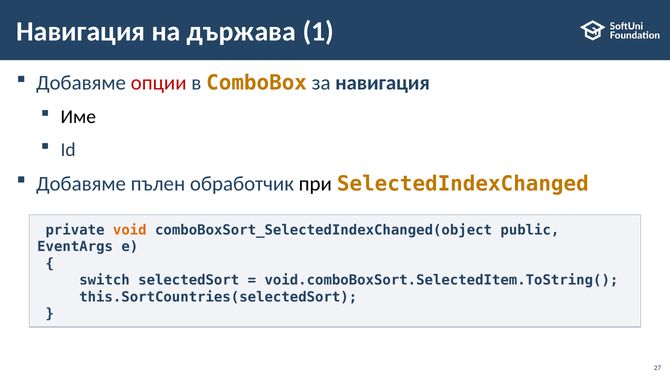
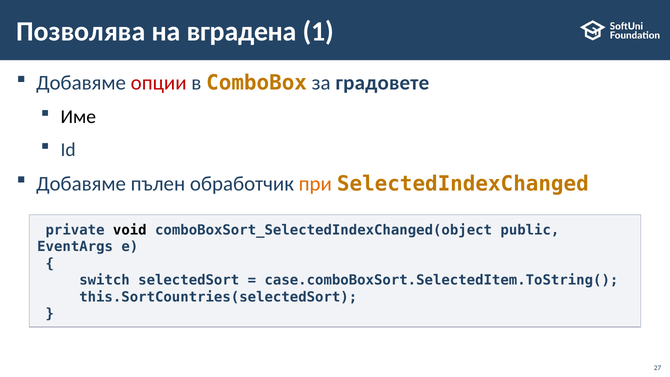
Навигация at (81, 32): Навигация -> Позволява
държава: държава -> вградена
за навигация: навигация -> градовете
при colour: black -> orange
void colour: orange -> black
void.comboBoxSort.SelectedItem.ToString(: void.comboBoxSort.SelectedItem.ToString( -> case.comboBoxSort.SelectedItem.ToString(
